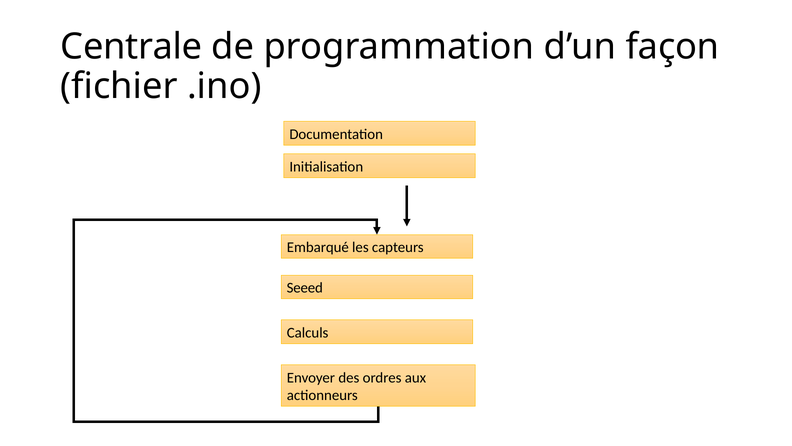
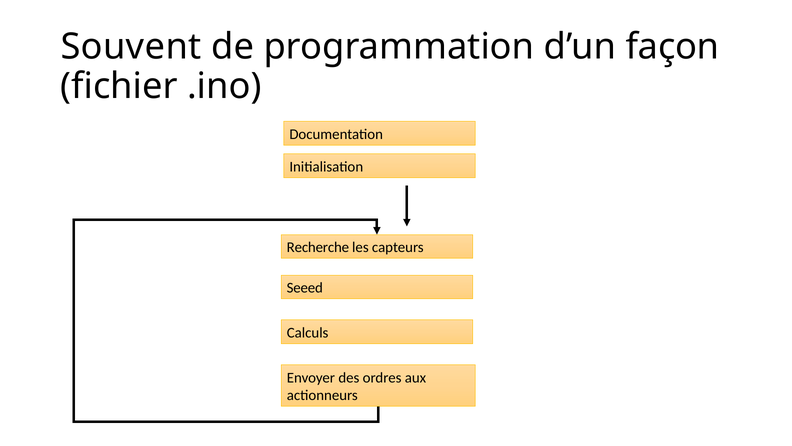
Centrale: Centrale -> Souvent
Embarqué: Embarqué -> Recherche
